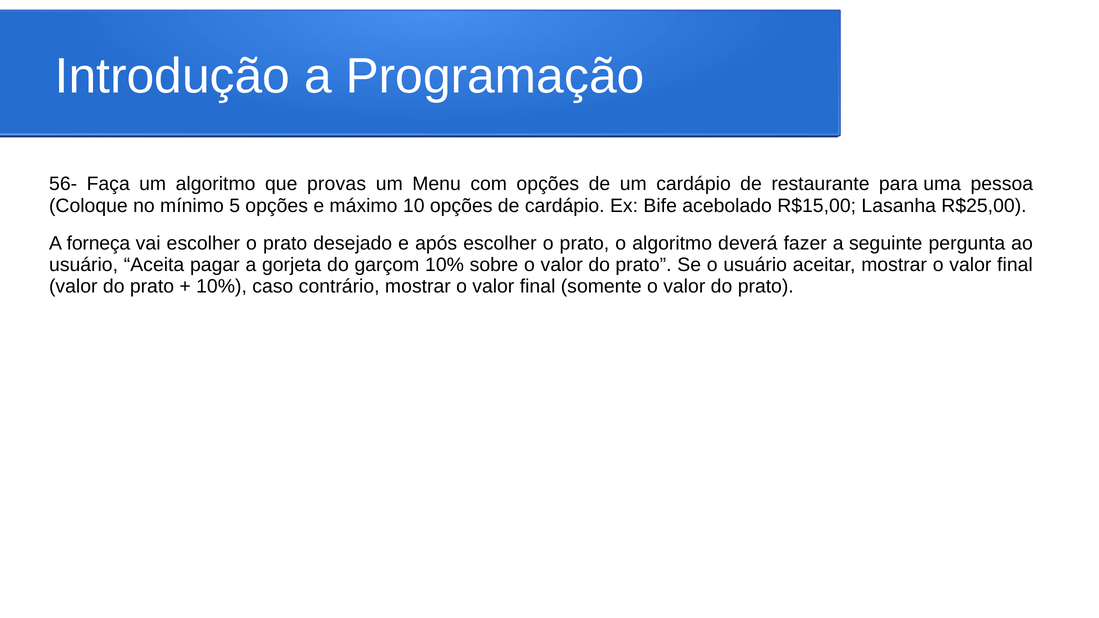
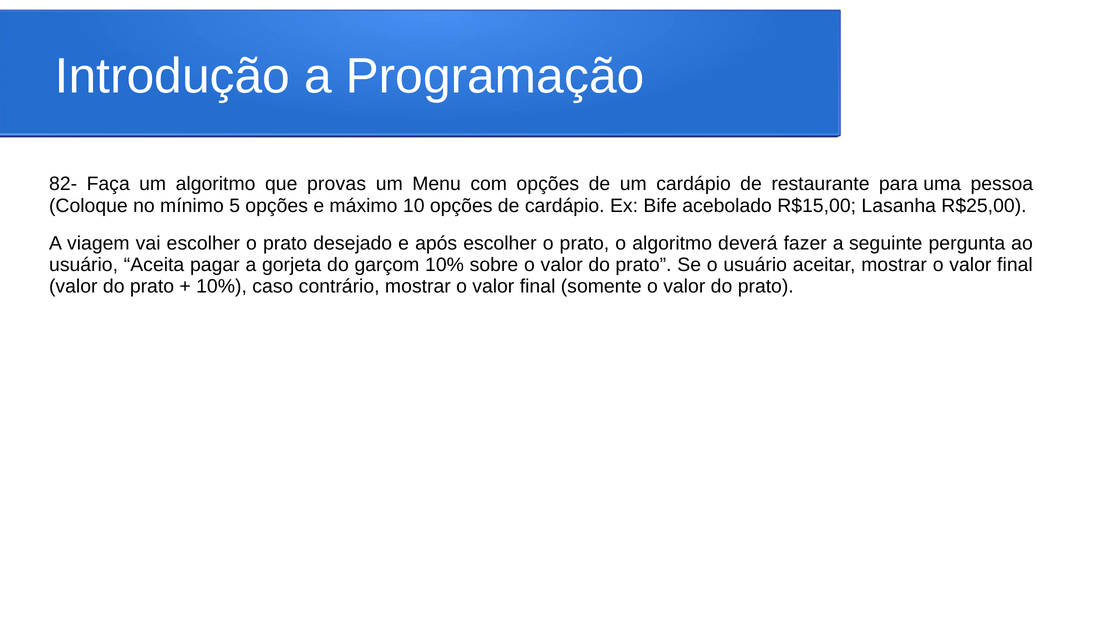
56-: 56- -> 82-
forneça: forneça -> viagem
